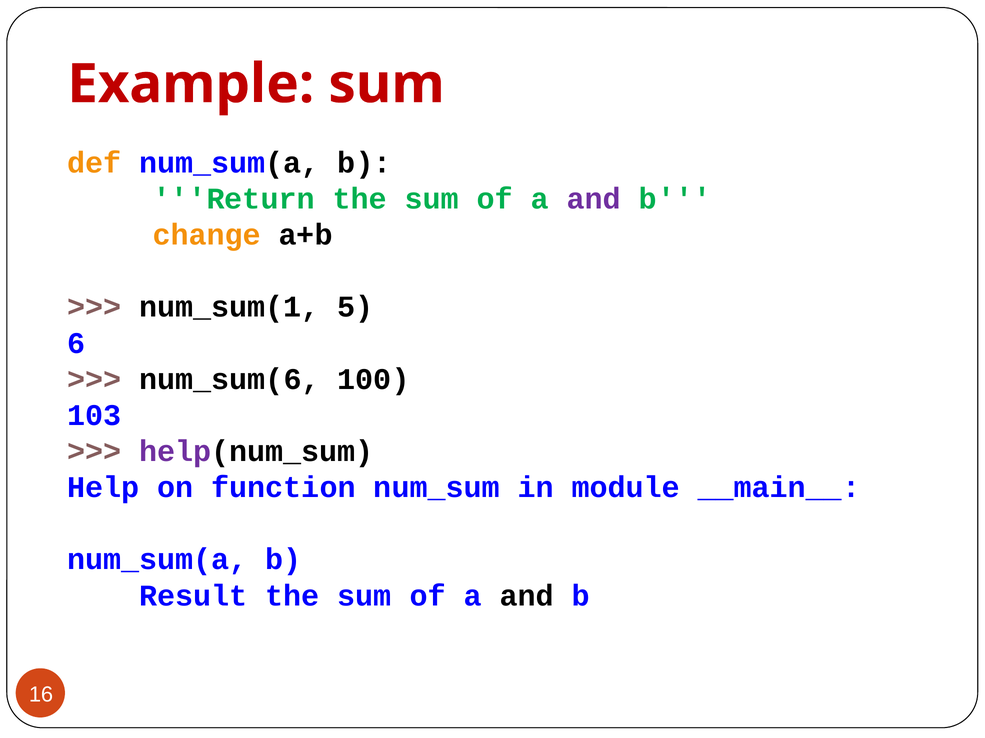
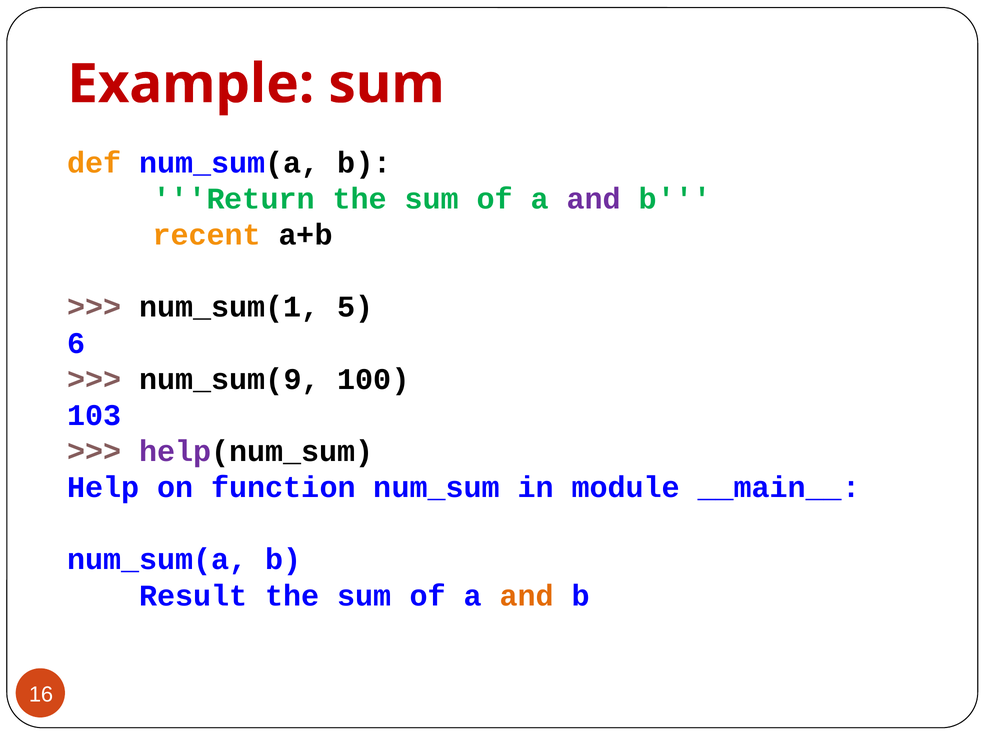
change: change -> recent
num_sum(6: num_sum(6 -> num_sum(9
and at (527, 596) colour: black -> orange
